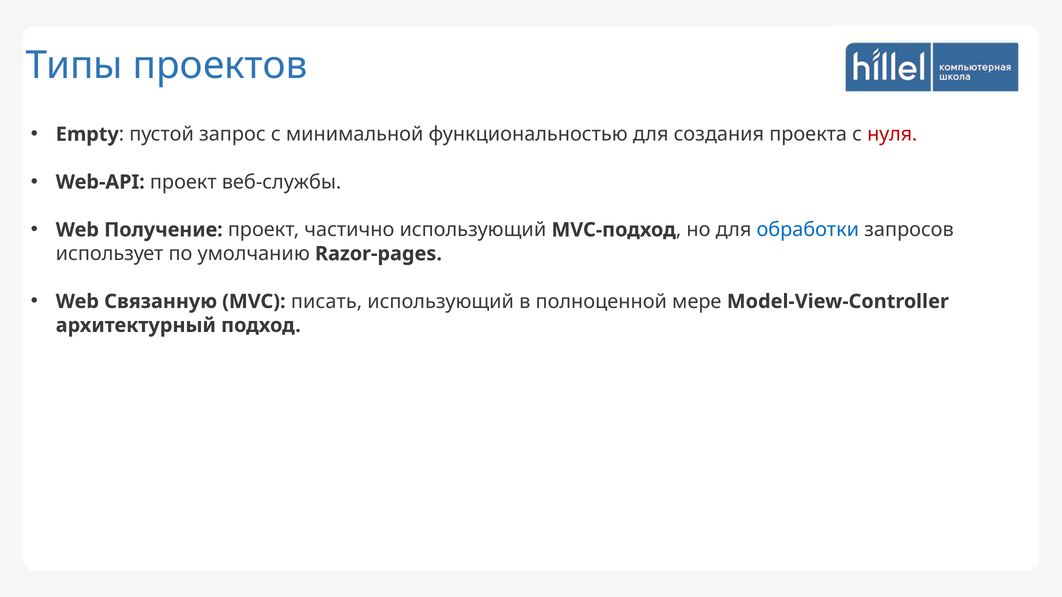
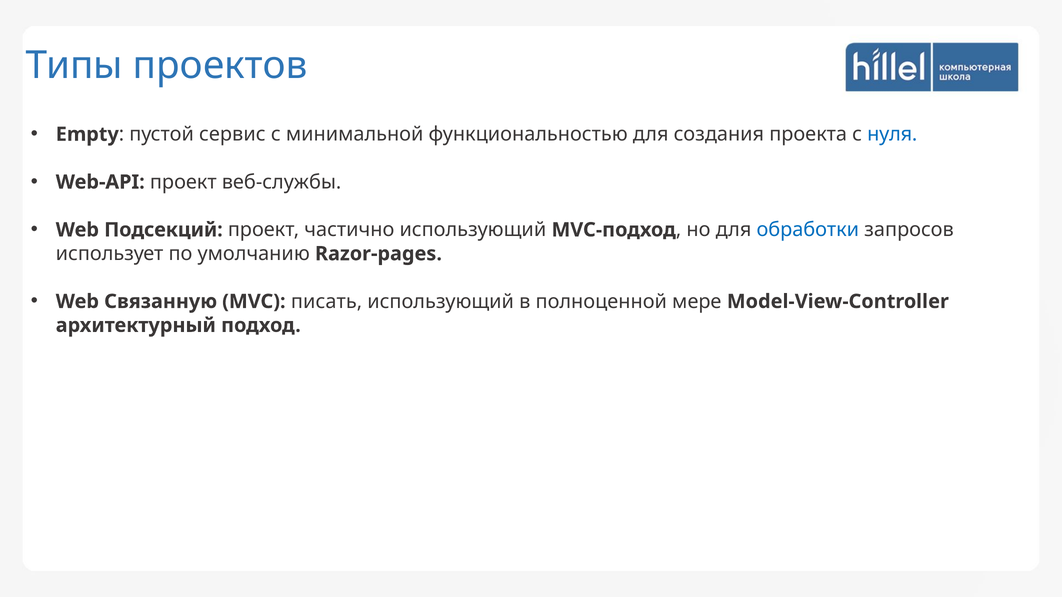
запрос: запрос -> сервис
нуля colour: red -> blue
Получение: Получение -> Подсекций
